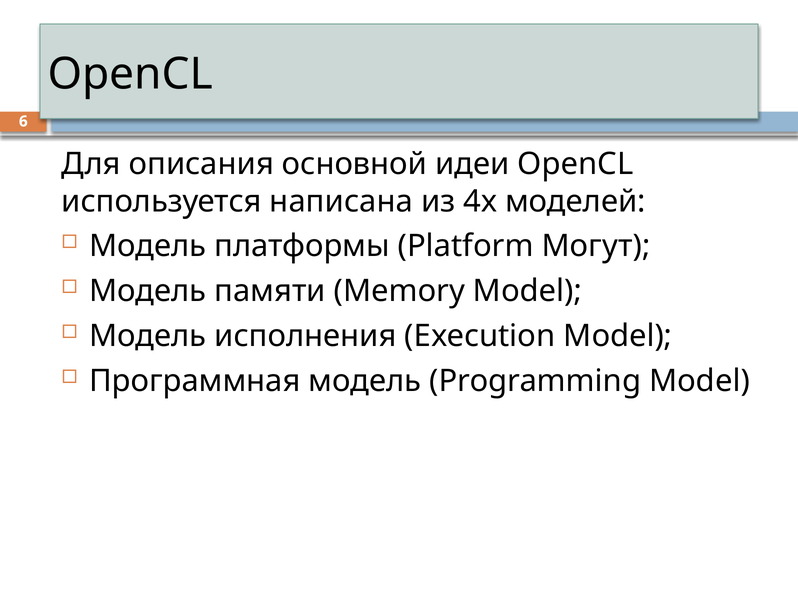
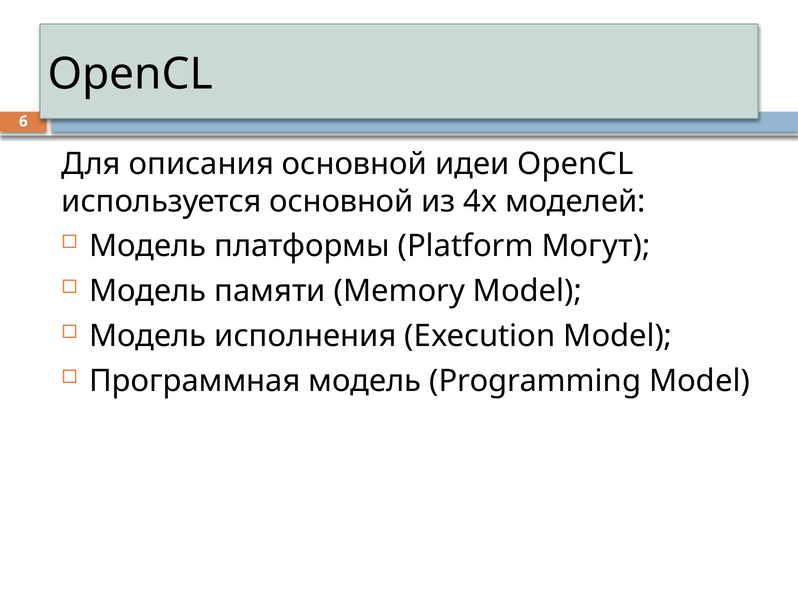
используется написана: написана -> основной
